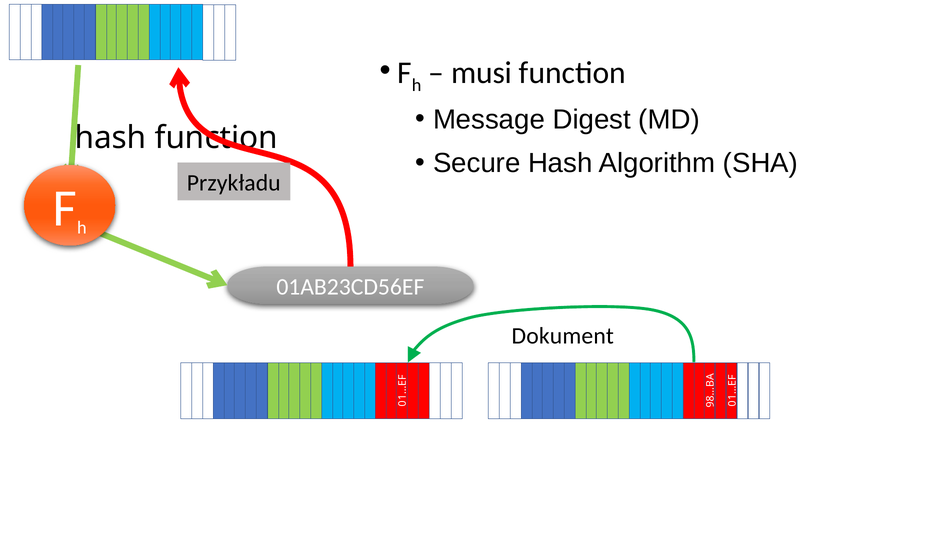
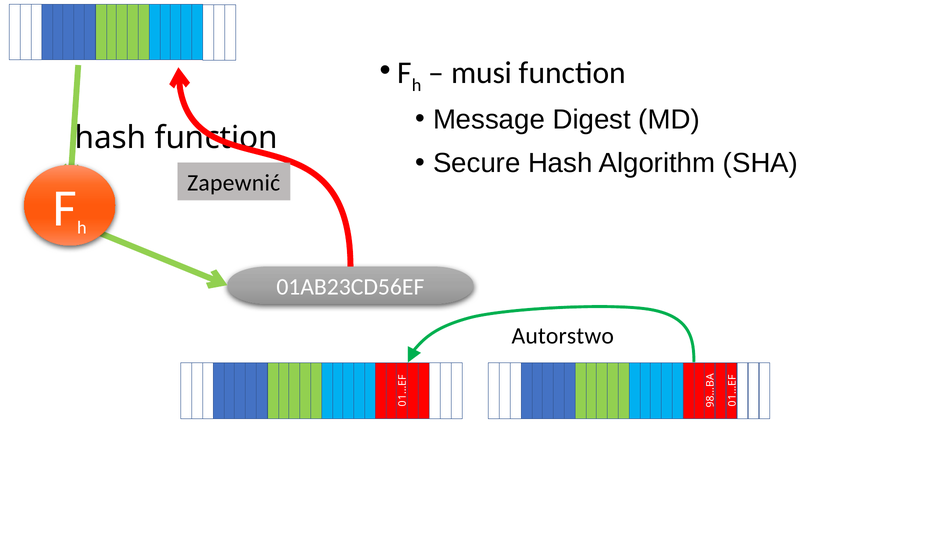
Przykładu: Przykładu -> Zapewnić
Dokument: Dokument -> Autorstwo
